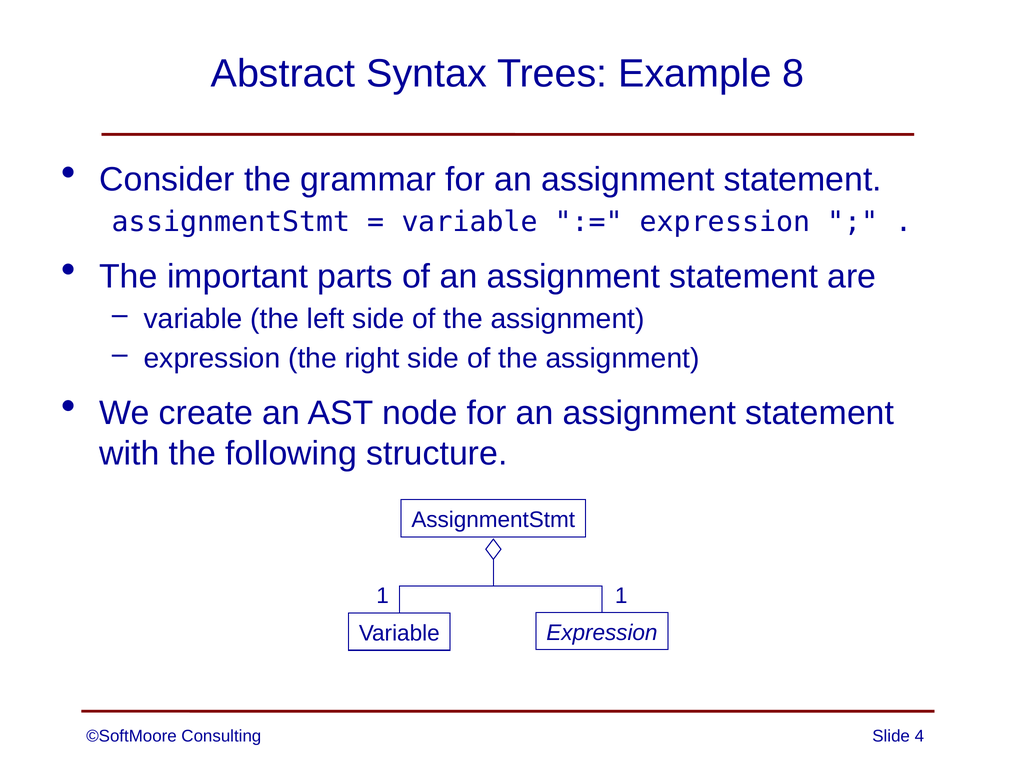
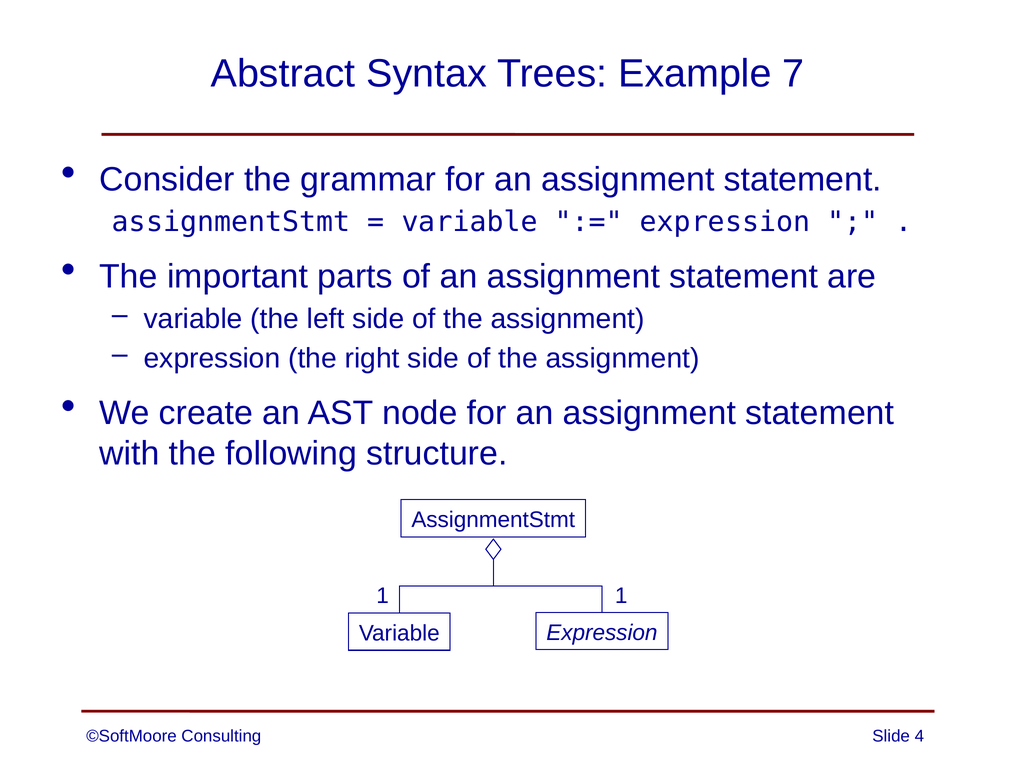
8: 8 -> 7
